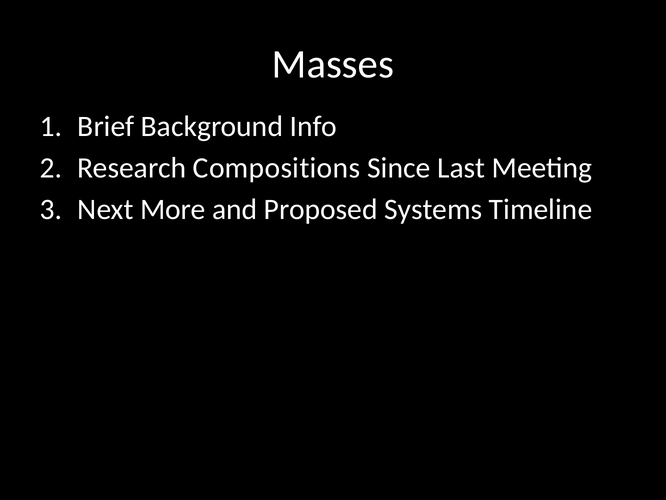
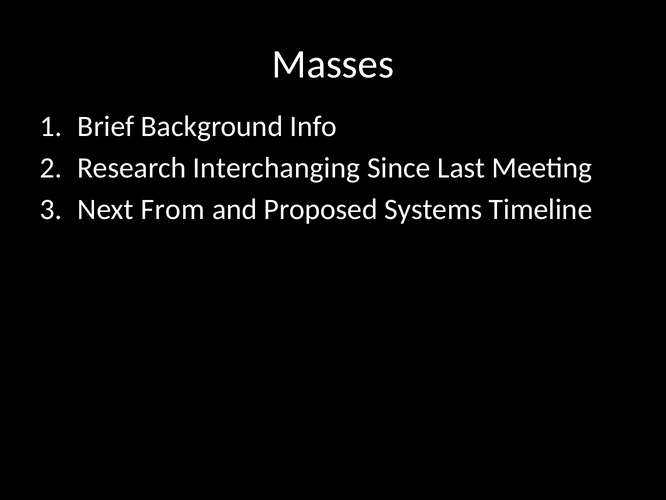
Compositions: Compositions -> Interchanging
More: More -> From
